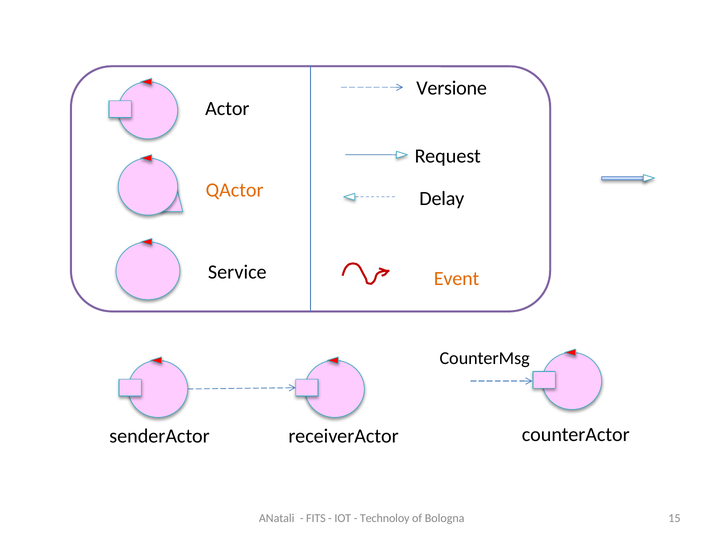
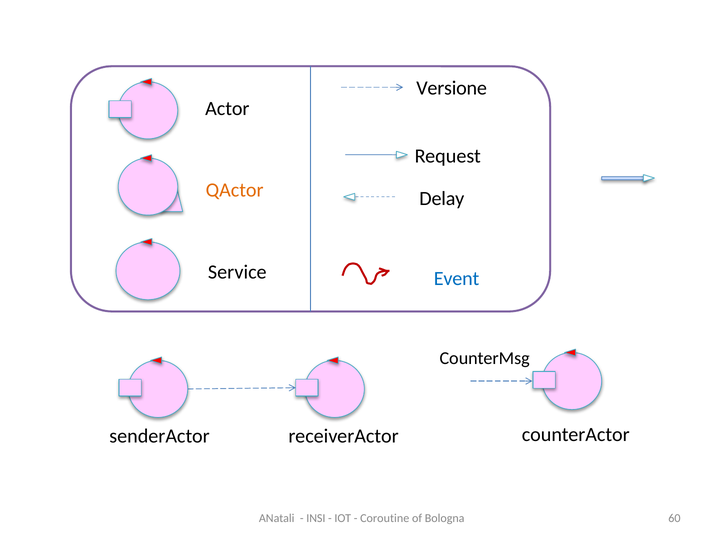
Event colour: orange -> blue
FITS: FITS -> INSI
Technoloy: Technoloy -> Coroutine
15: 15 -> 60
